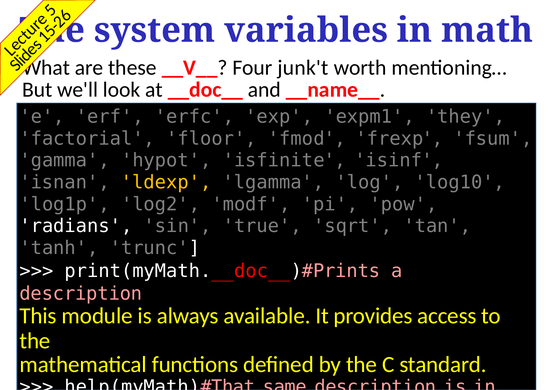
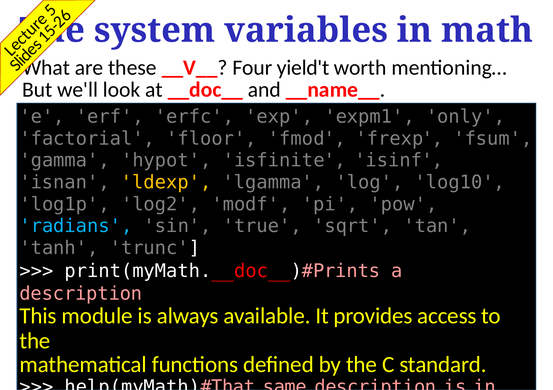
junk't: junk't -> yield't
they: they -> only
radians colour: white -> light blue
